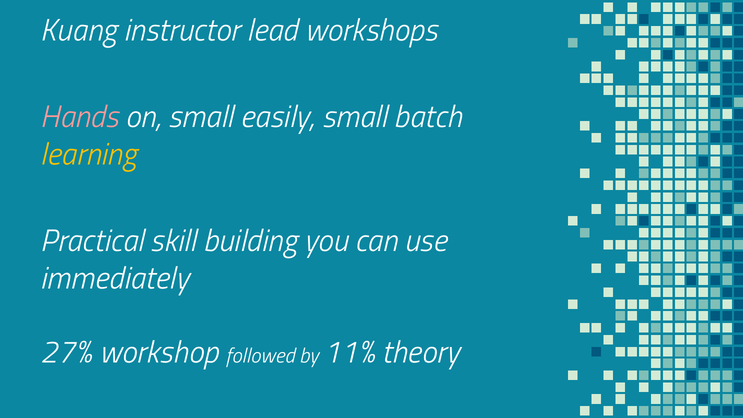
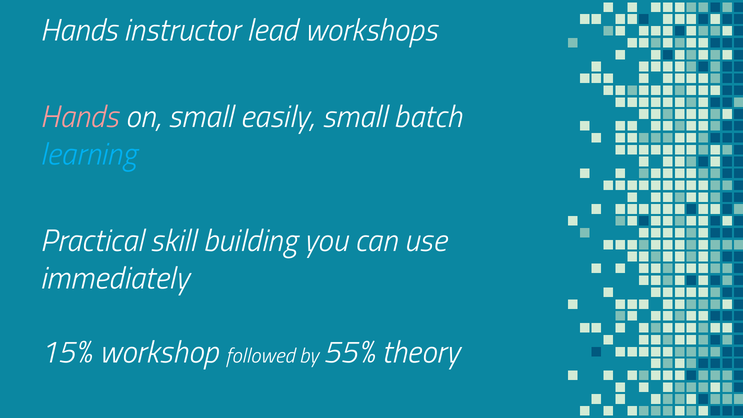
Kuang at (79, 31): Kuang -> Hands
learning colour: yellow -> light blue
27%: 27% -> 15%
11%: 11% -> 55%
